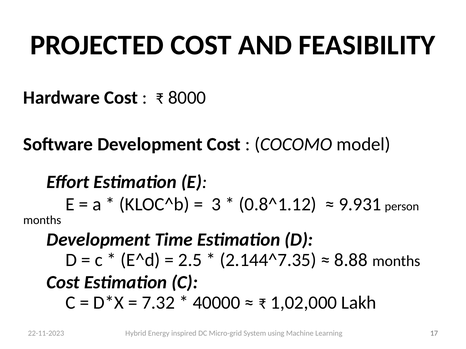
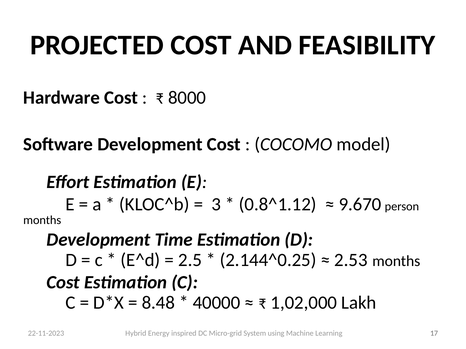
9.931: 9.931 -> 9.670
2.144^7.35: 2.144^7.35 -> 2.144^0.25
8.88: 8.88 -> 2.53
7.32: 7.32 -> 8.48
